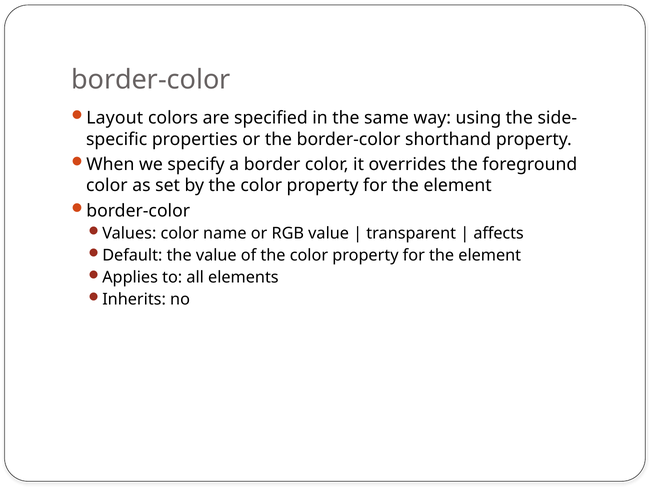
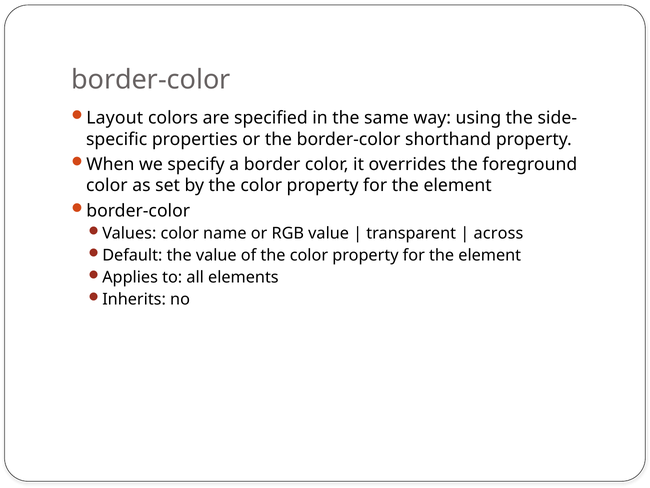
affects: affects -> across
